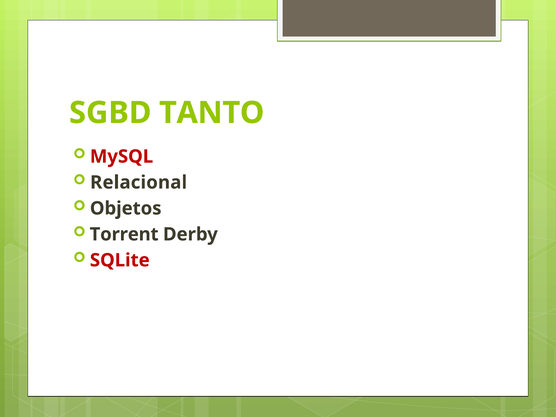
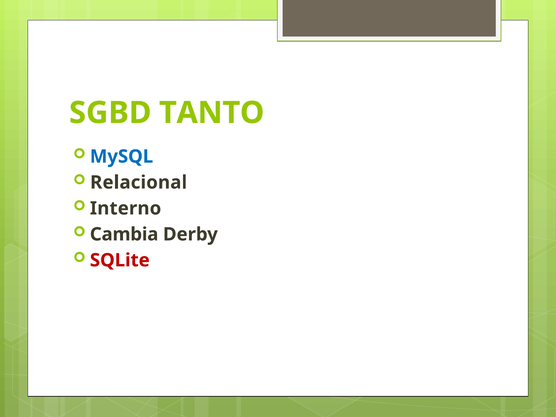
MySQL colour: red -> blue
Objetos: Objetos -> Interno
Torrent: Torrent -> Cambia
